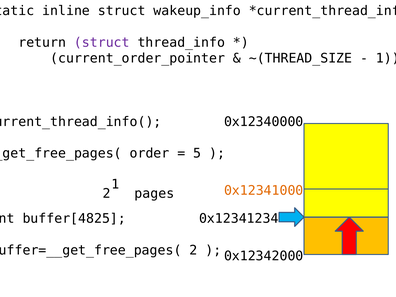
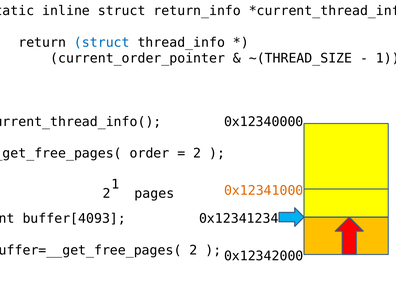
wakeup_info: wakeup_info -> return_info
struct at (102, 42) colour: purple -> blue
5 at (197, 153): 5 -> 2
buffer[4825: buffer[4825 -> buffer[4093
